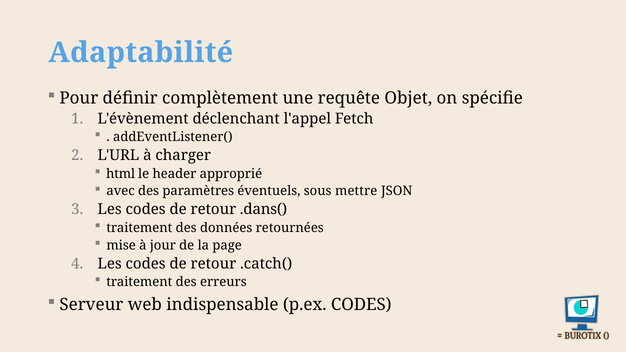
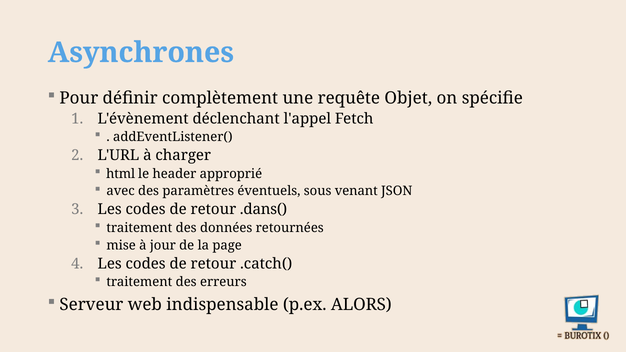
Adaptabilité: Adaptabilité -> Asynchrones
mettre: mettre -> venant
p.ex CODES: CODES -> ALORS
